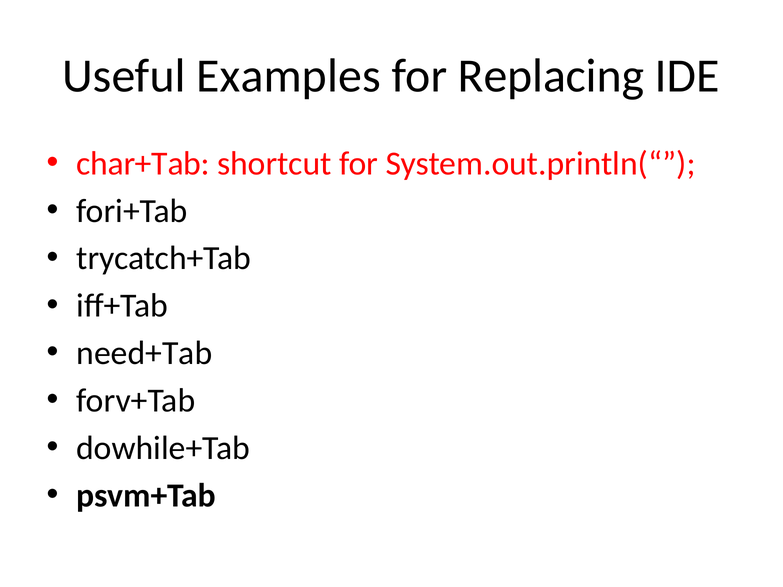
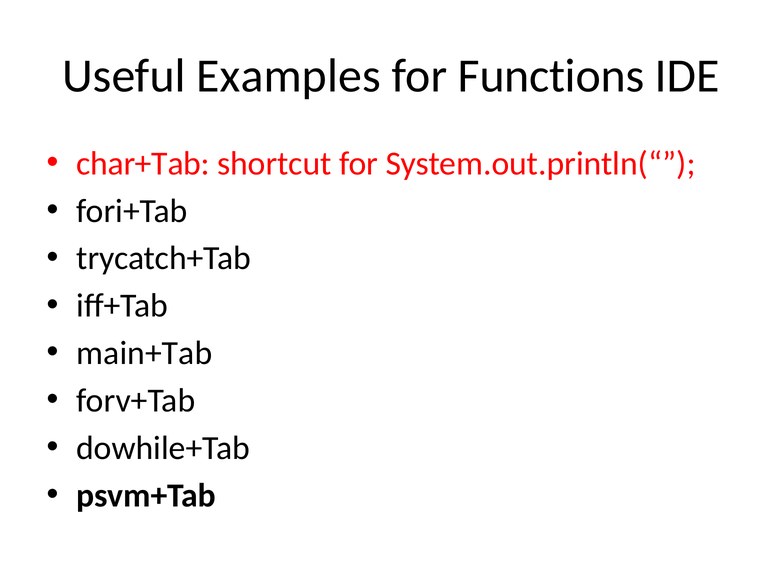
Replacing: Replacing -> Functions
need+Tab: need+Tab -> main+Tab
